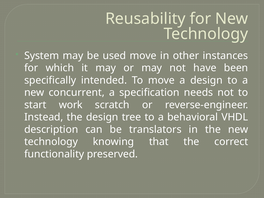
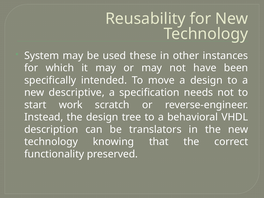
used move: move -> these
concurrent: concurrent -> descriptive
